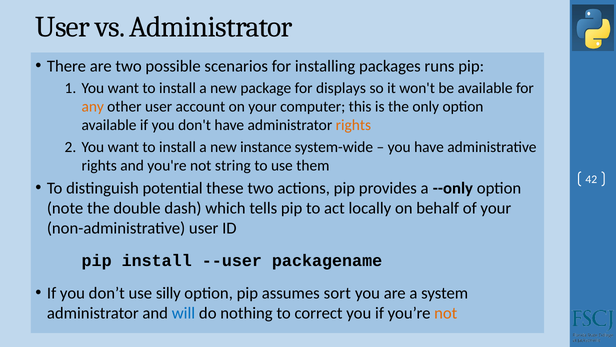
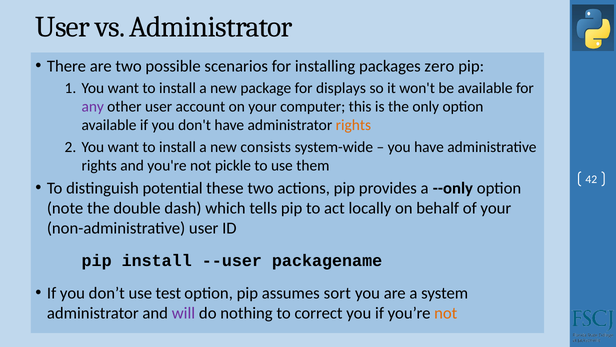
runs: runs -> zero
any colour: orange -> purple
instance: instance -> consists
string: string -> pickle
silly: silly -> test
will colour: blue -> purple
